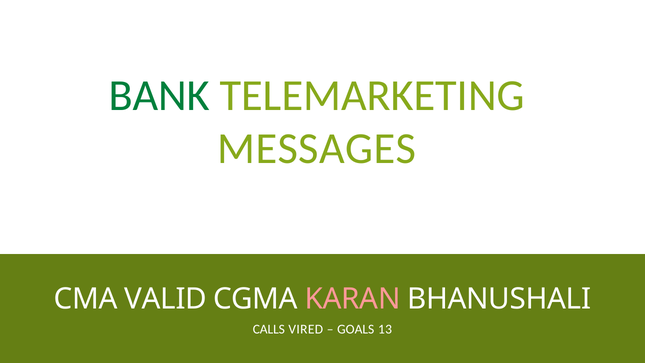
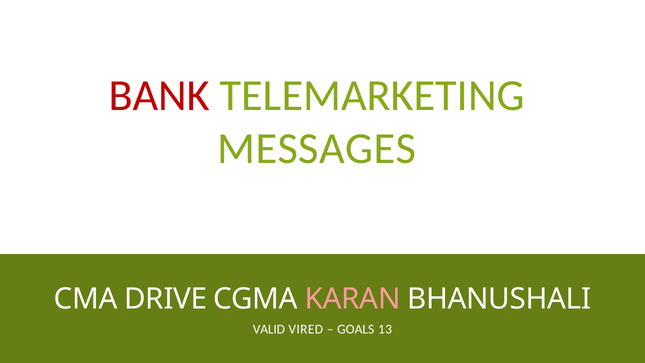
BANK colour: green -> red
VALID: VALID -> DRIVE
CALLS: CALLS -> VALID
